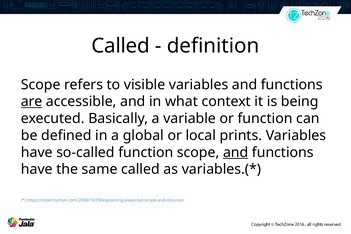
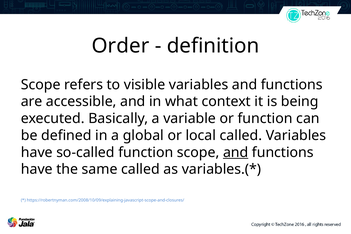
Called at (121, 46): Called -> Order
are underline: present -> none
local prints: prints -> called
